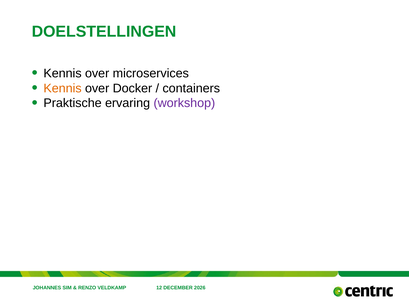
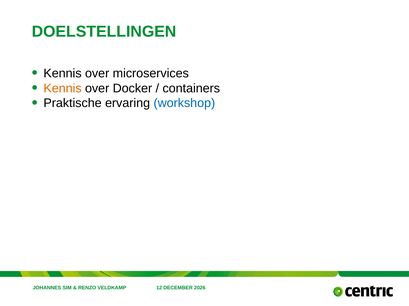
workshop colour: purple -> blue
